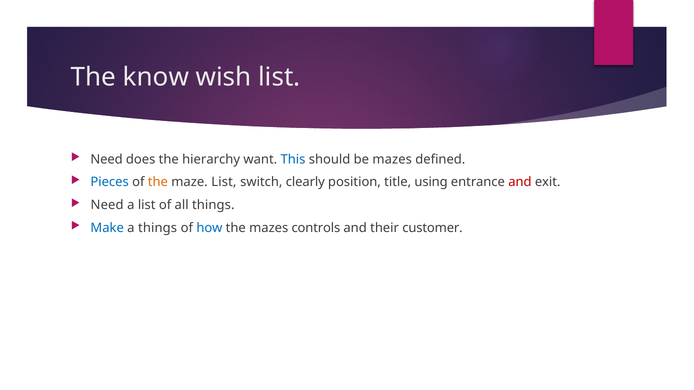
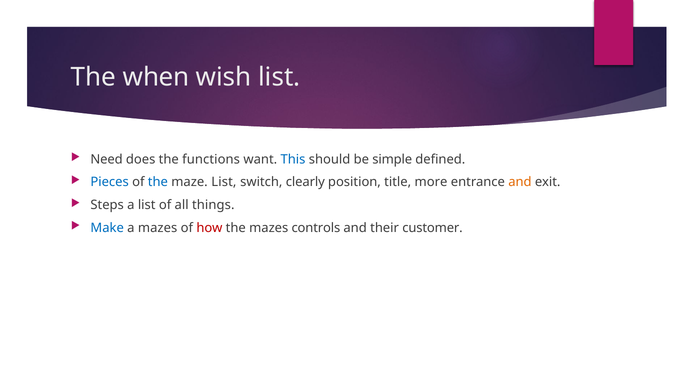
know: know -> when
hierarchy: hierarchy -> functions
be mazes: mazes -> simple
the at (158, 182) colour: orange -> blue
using: using -> more
and at (520, 182) colour: red -> orange
Need at (107, 205): Need -> Steps
a things: things -> mazes
how colour: blue -> red
